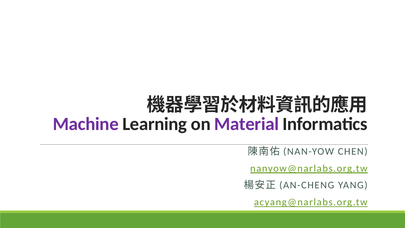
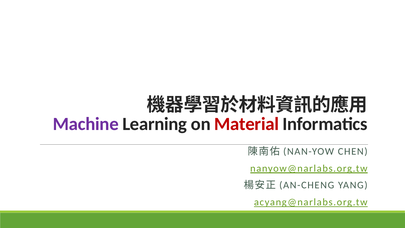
Material colour: purple -> red
